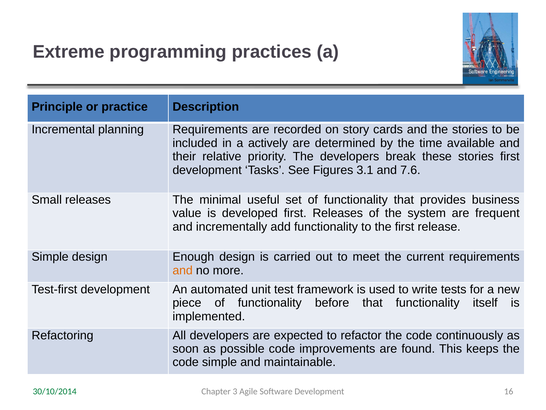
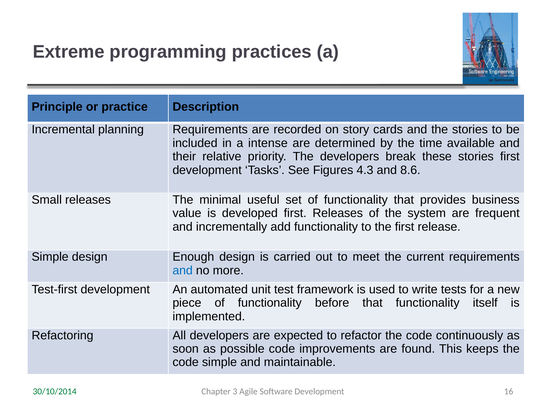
actively: actively -> intense
3.1: 3.1 -> 4.3
7.6: 7.6 -> 8.6
and at (183, 270) colour: orange -> blue
